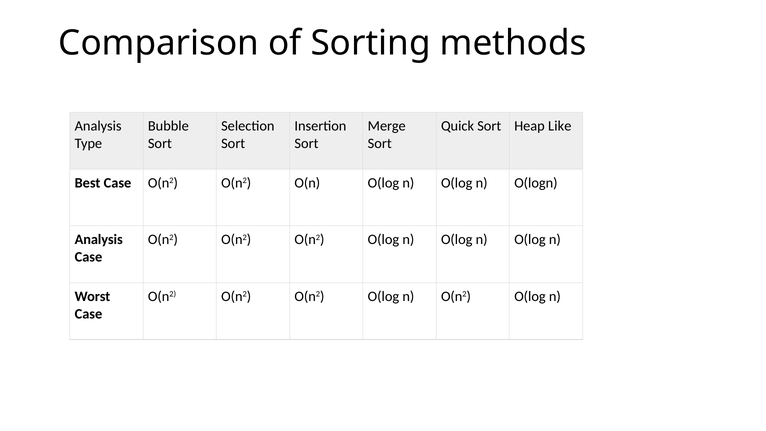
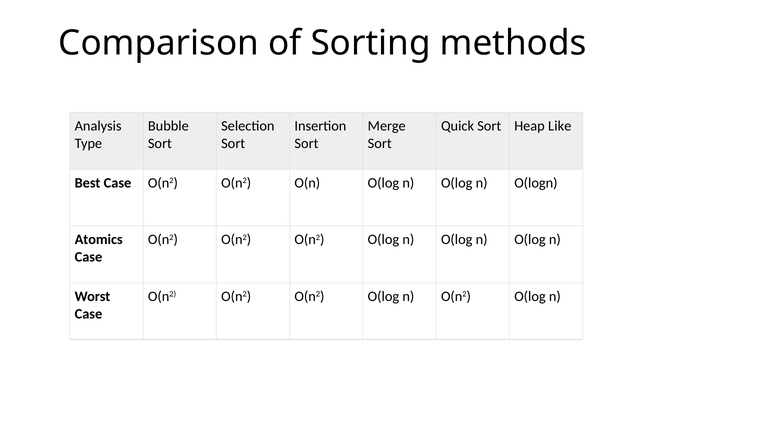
Analysis at (99, 240): Analysis -> Atomics
